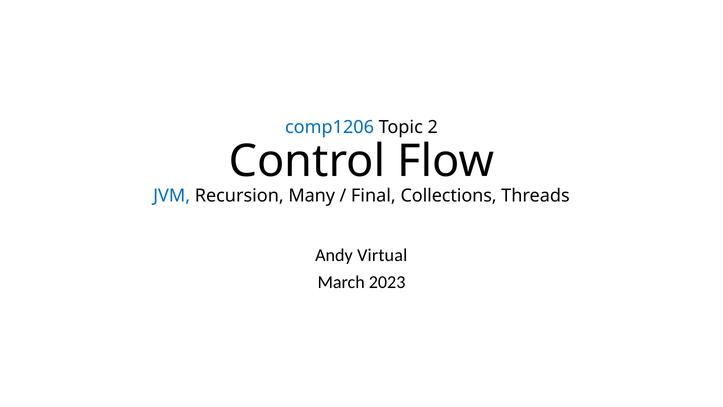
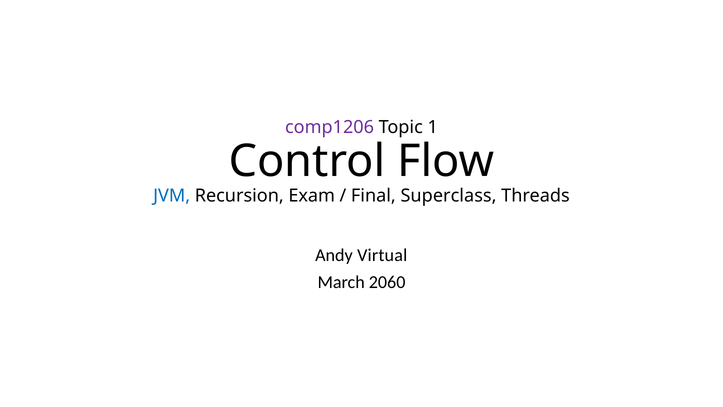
comp1206 colour: blue -> purple
2: 2 -> 1
Many: Many -> Exam
Collections: Collections -> Superclass
2023: 2023 -> 2060
